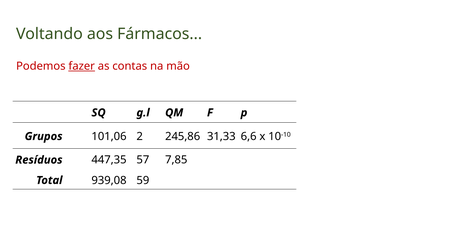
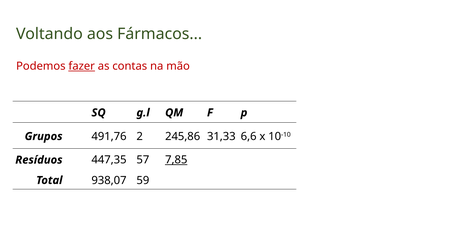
101,06: 101,06 -> 491,76
7,85 underline: none -> present
939,08: 939,08 -> 938,07
